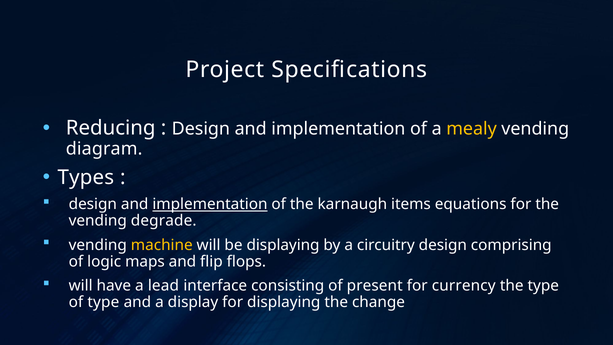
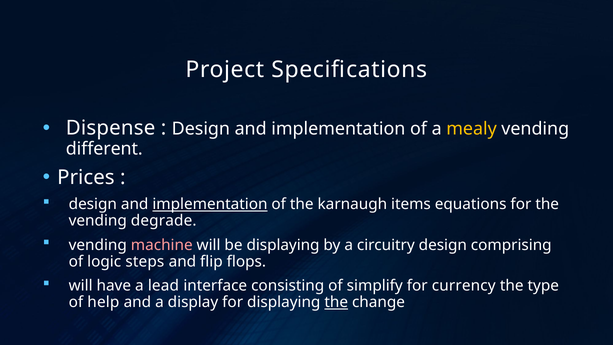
Reducing: Reducing -> Dispense
diagram: diagram -> different
Types: Types -> Prices
machine colour: yellow -> pink
maps: maps -> steps
present: present -> simplify
of type: type -> help
the at (336, 302) underline: none -> present
